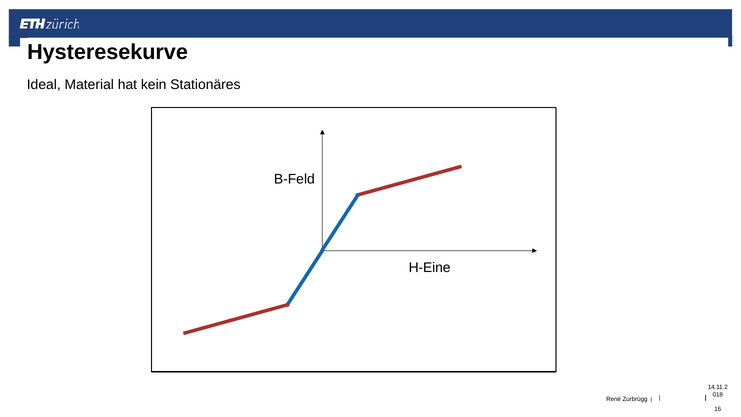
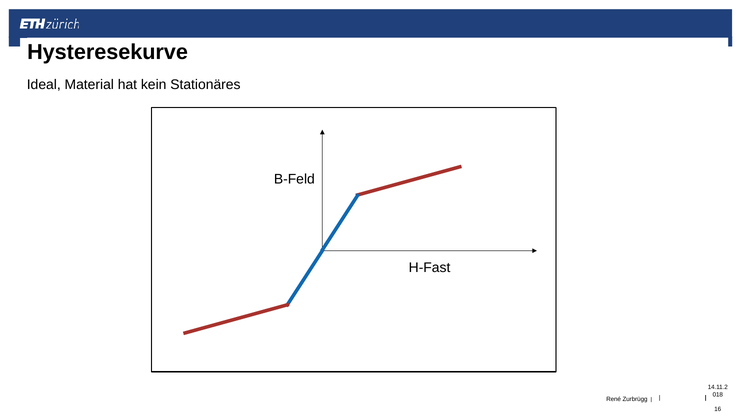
H-Eine: H-Eine -> H-Fast
